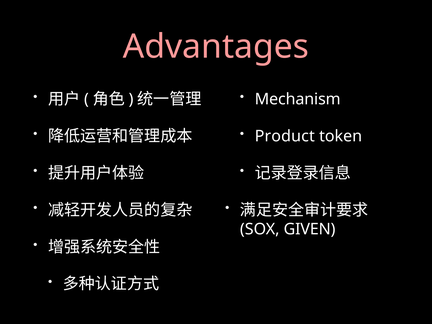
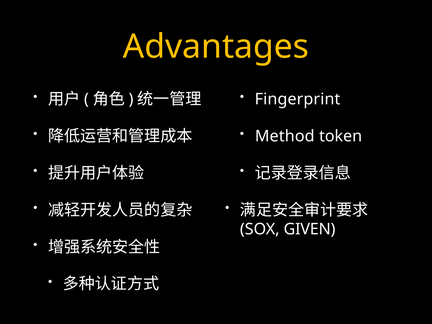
Advantages colour: pink -> yellow
Mechanism: Mechanism -> Fingerprint
Product: Product -> Method
